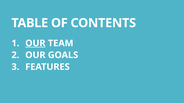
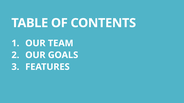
OUR at (35, 43) underline: present -> none
